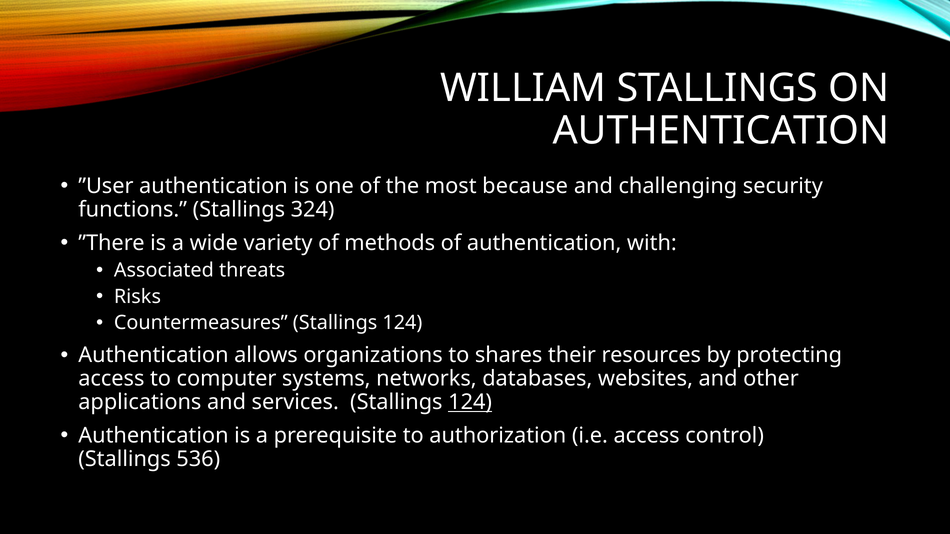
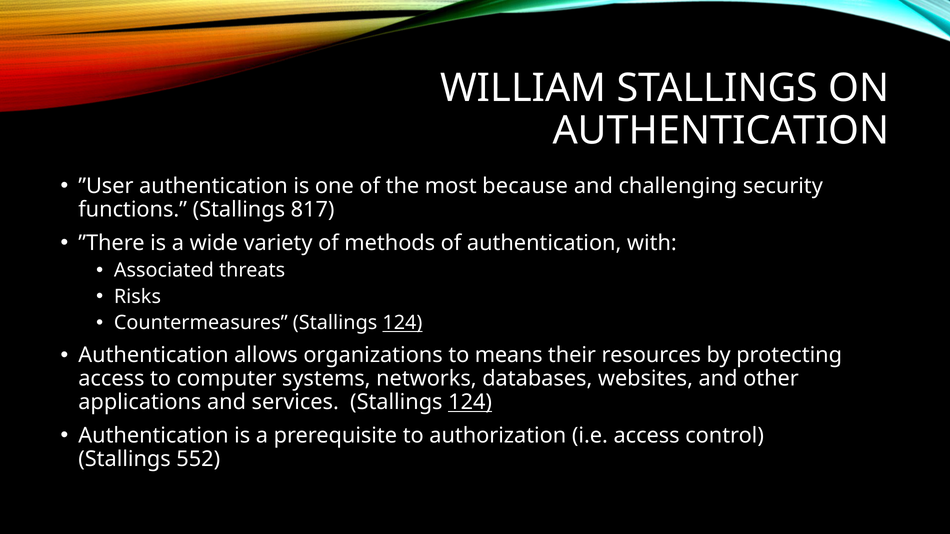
324: 324 -> 817
124 at (402, 323) underline: none -> present
shares: shares -> means
536: 536 -> 552
